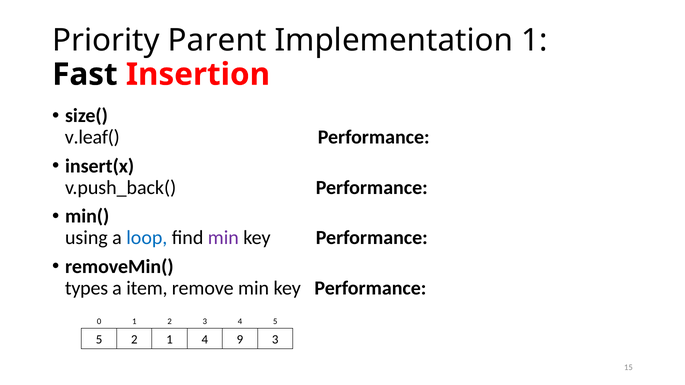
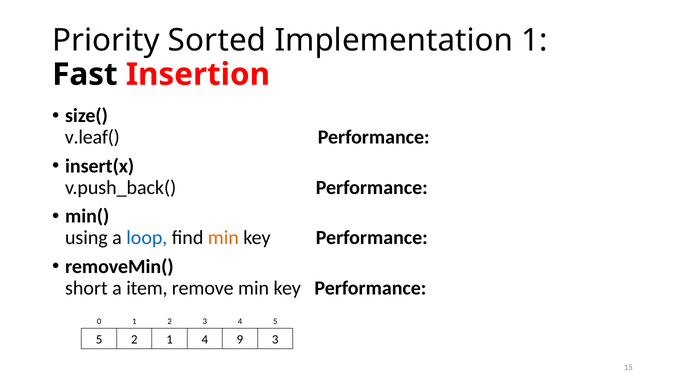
Parent: Parent -> Sorted
min at (223, 238) colour: purple -> orange
types: types -> short
